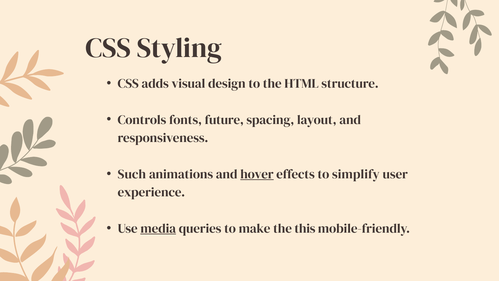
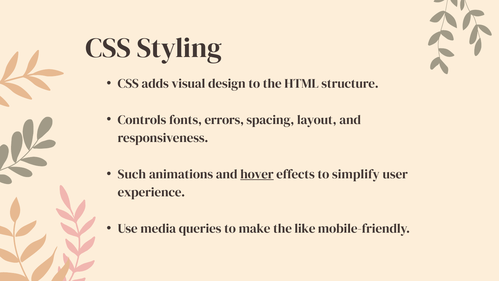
future: future -> errors
media underline: present -> none
this: this -> like
